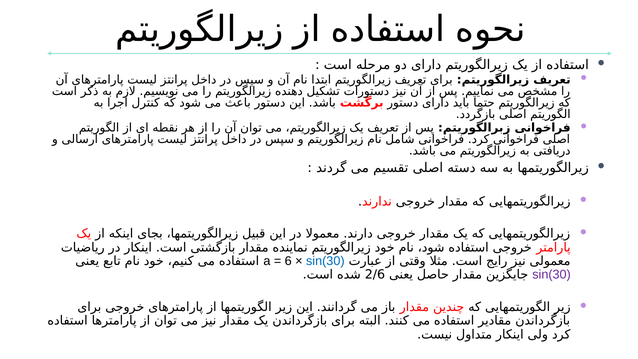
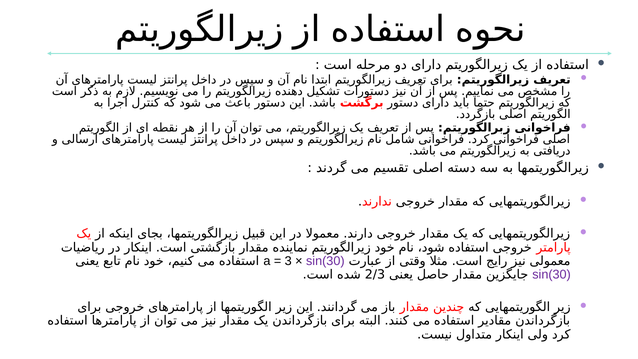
6: 6 -> 3
sin(30 at (325, 261) colour: blue -> purple
2/6: 2/6 -> 2/3
